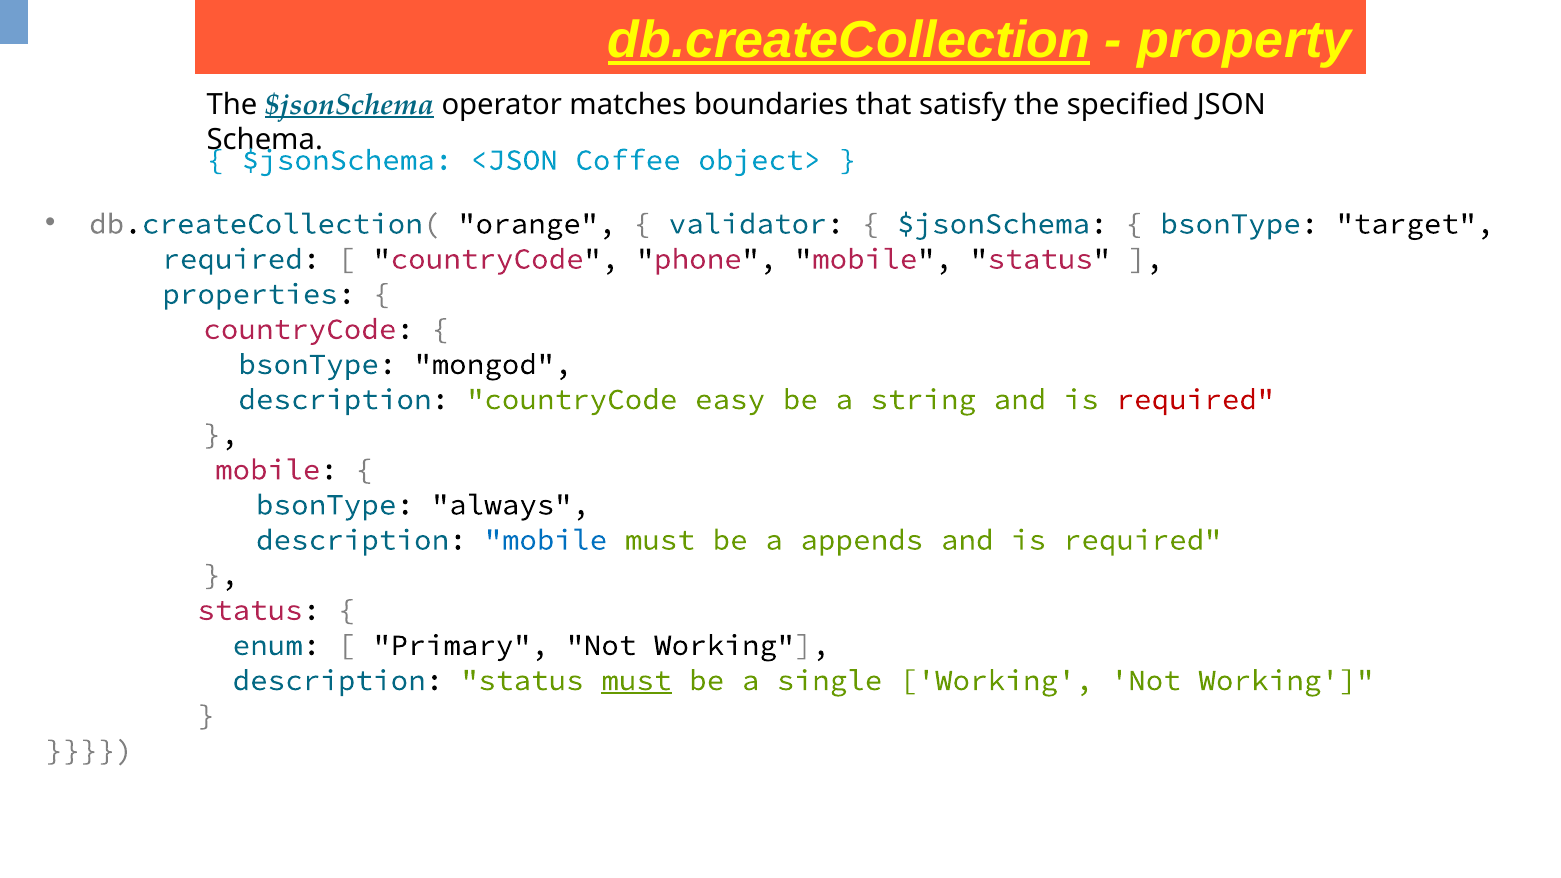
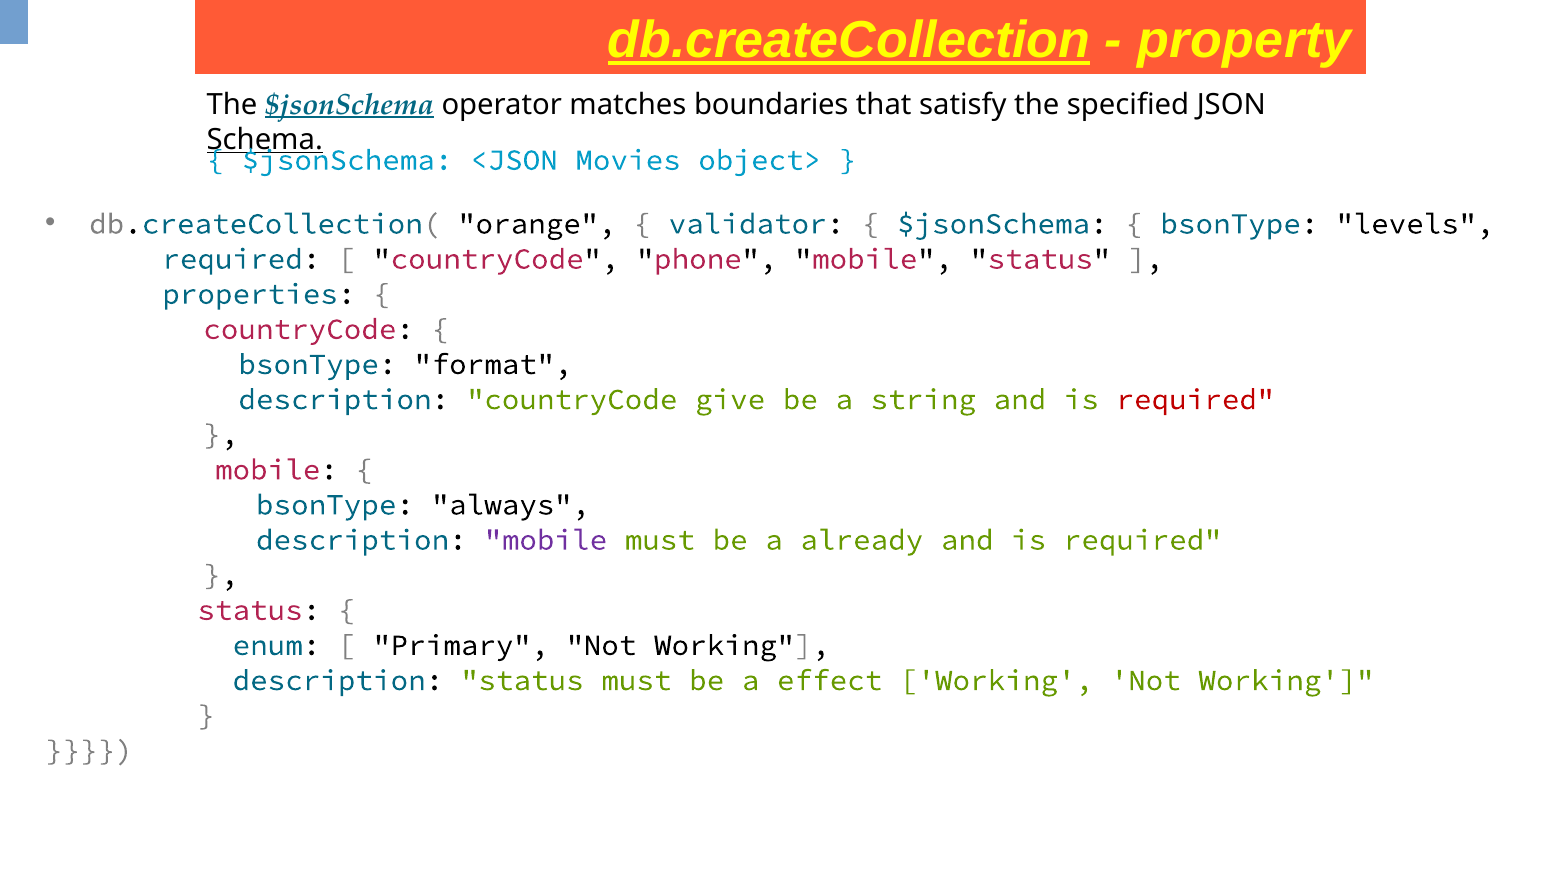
Schema underline: none -> present
Coffee: Coffee -> Movies
target: target -> levels
mongod: mongod -> format
easy: easy -> give
mobile at (546, 540) colour: blue -> purple
appends: appends -> already
must at (636, 680) underline: present -> none
single: single -> effect
